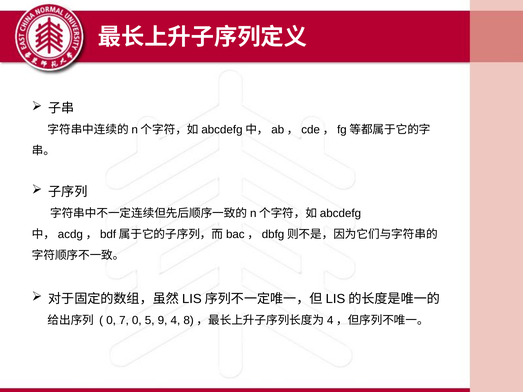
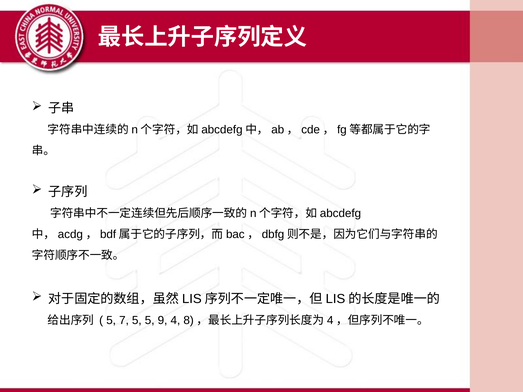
0 at (111, 321): 0 -> 5
7 0: 0 -> 5
